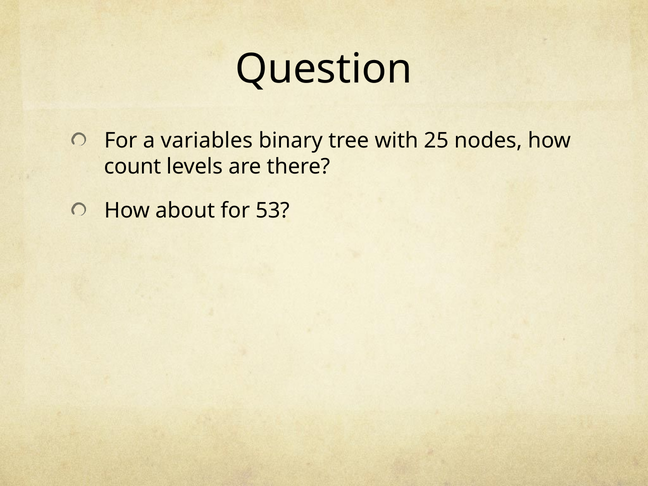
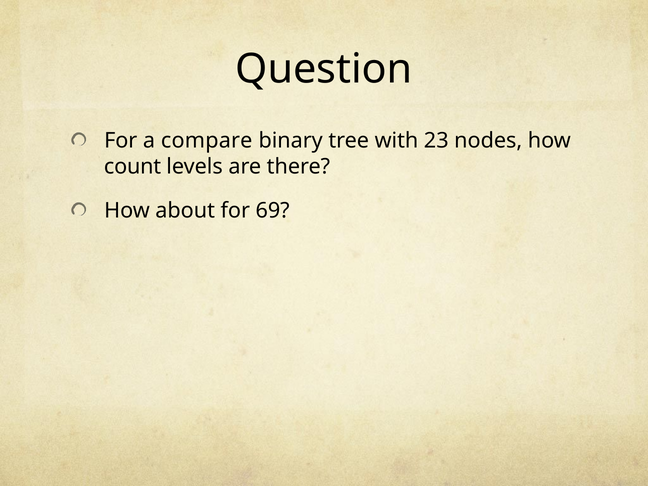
variables: variables -> compare
25: 25 -> 23
53: 53 -> 69
